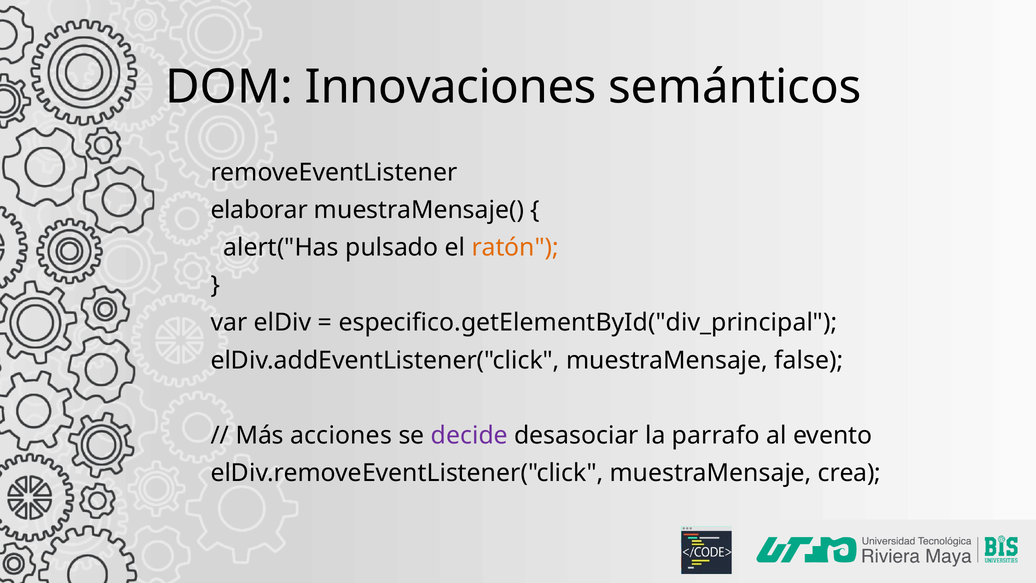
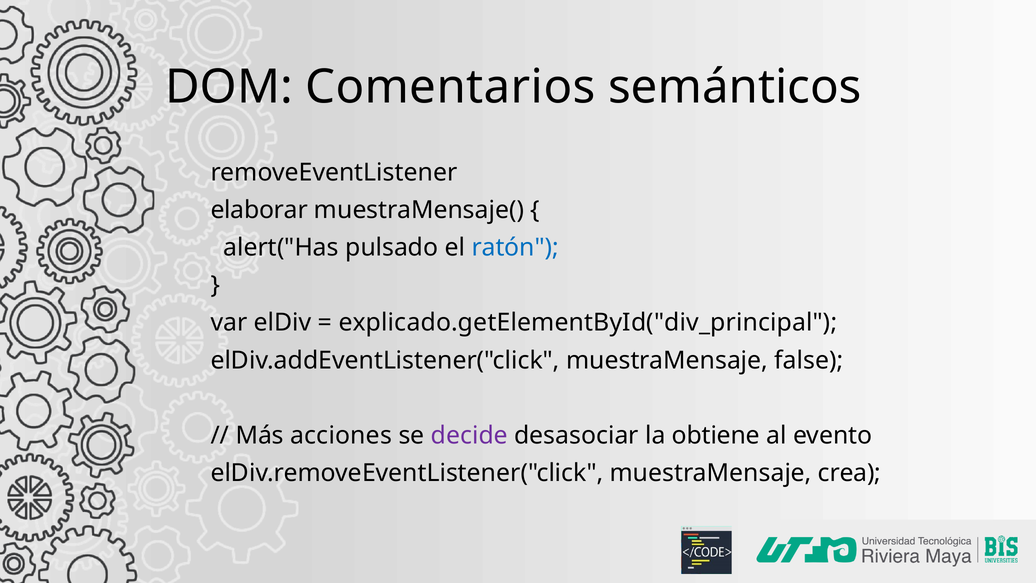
Innovaciones: Innovaciones -> Comentarios
ratón colour: orange -> blue
especifico.getElementById("div_principal: especifico.getElementById("div_principal -> explicado.getElementById("div_principal
parrafo: parrafo -> obtiene
